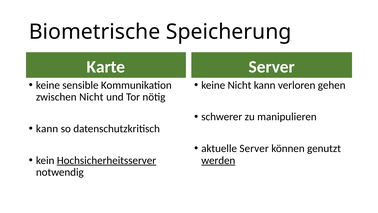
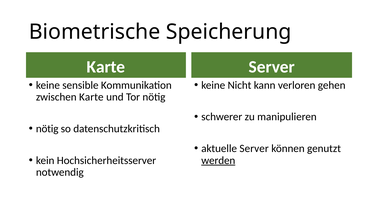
zwischen Nicht: Nicht -> Karte
kann at (47, 128): kann -> nötig
Hochsicherheitsserver underline: present -> none
